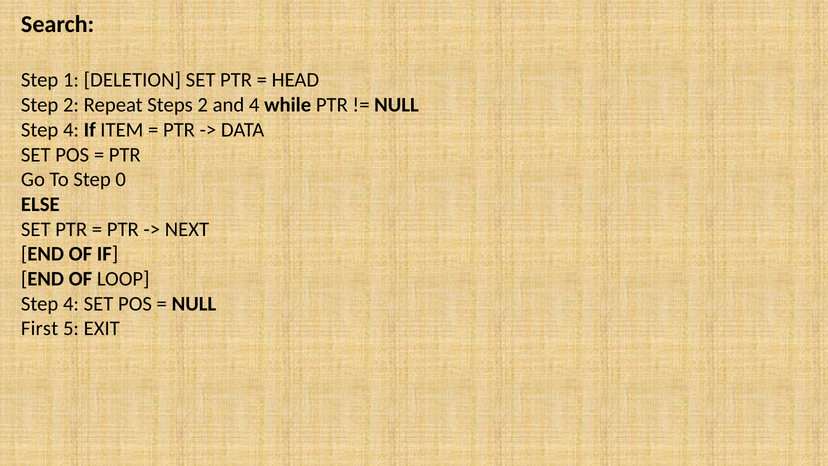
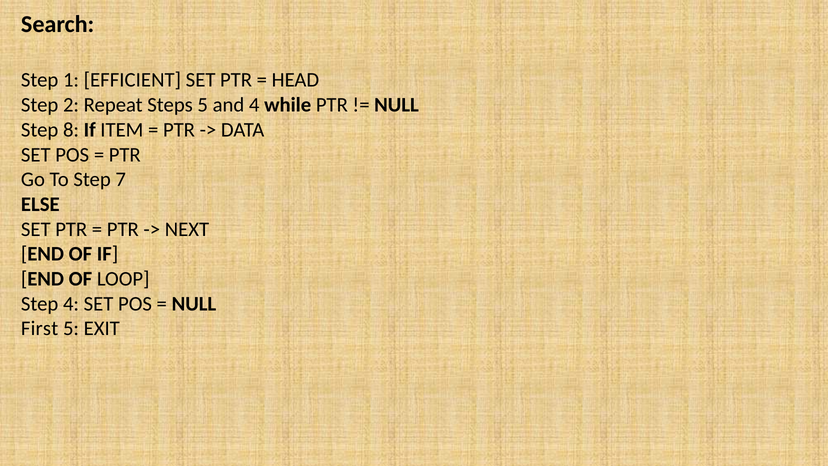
DELETION: DELETION -> EFFICIENT
Steps 2: 2 -> 5
4 at (71, 130): 4 -> 8
0: 0 -> 7
